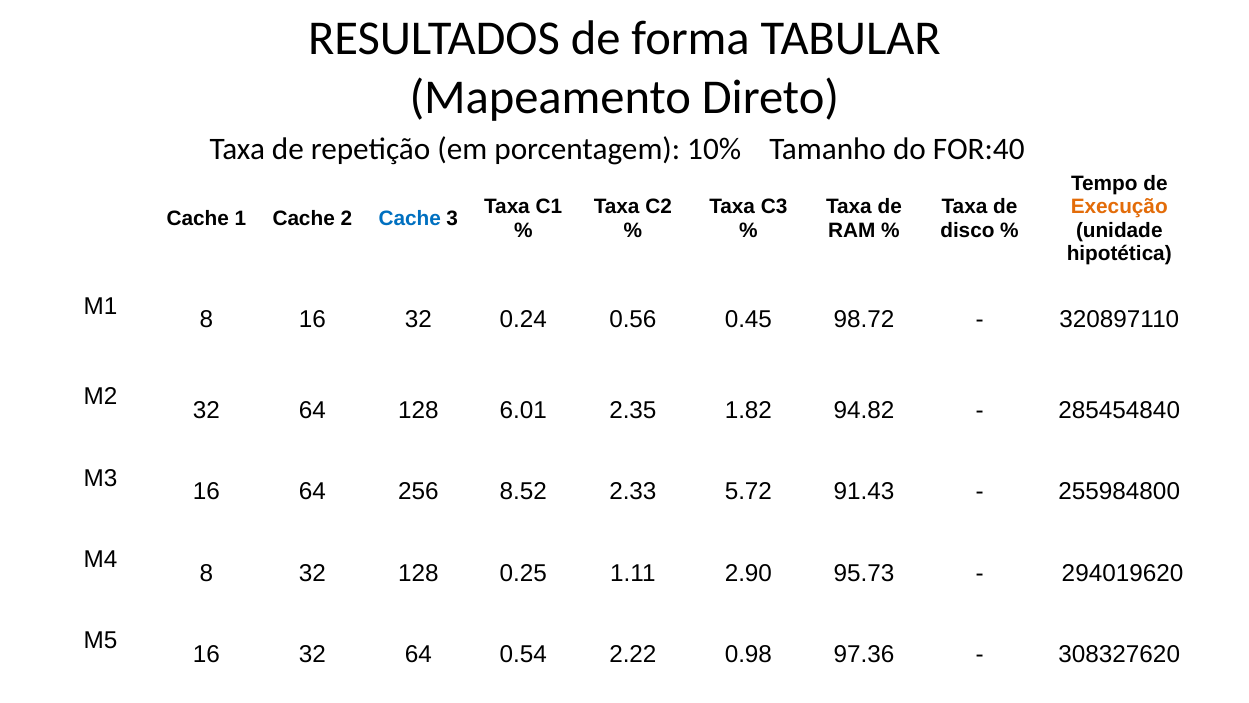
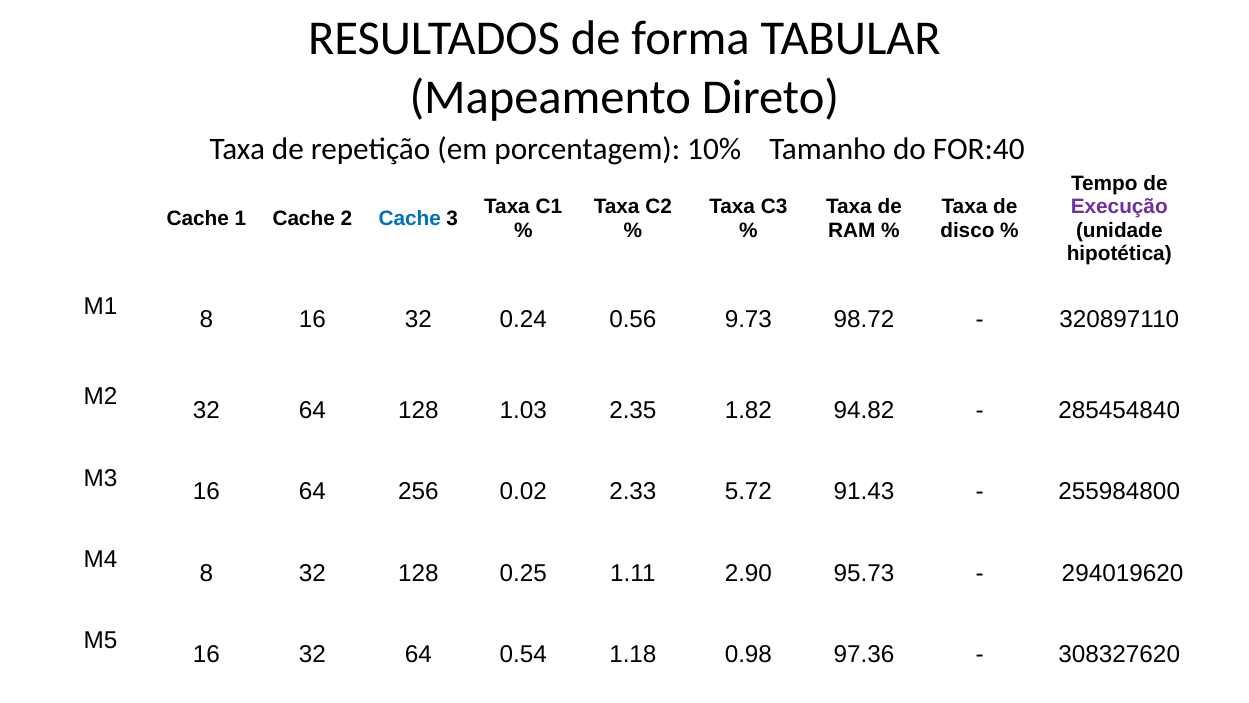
Execução colour: orange -> purple
0.45: 0.45 -> 9.73
6.01: 6.01 -> 1.03
8.52: 8.52 -> 0.02
2.22: 2.22 -> 1.18
